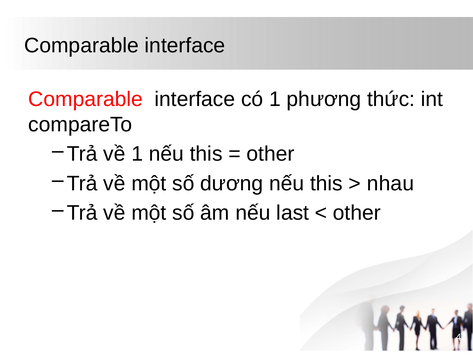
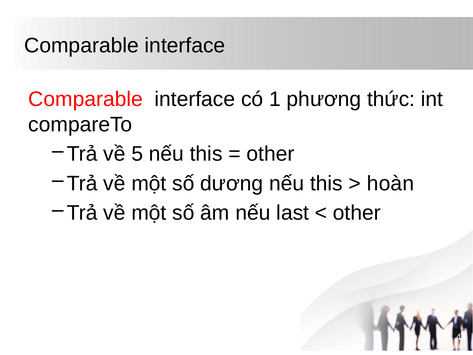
về 1: 1 -> 5
nhau: nhau -> hoàn
